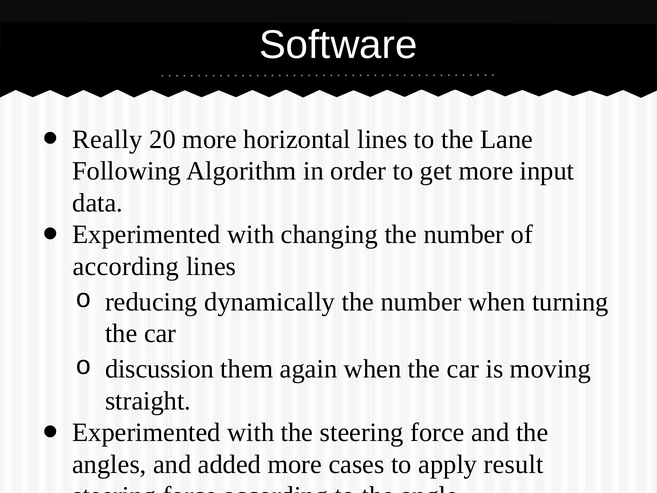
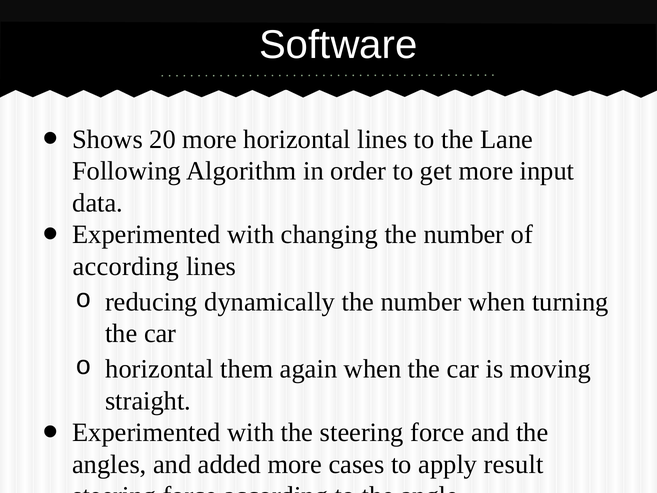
Really: Really -> Shows
discussion at (160, 369): discussion -> horizontal
